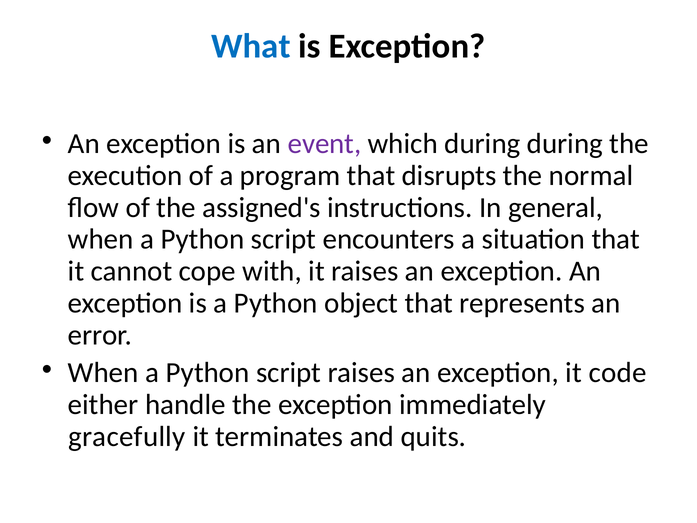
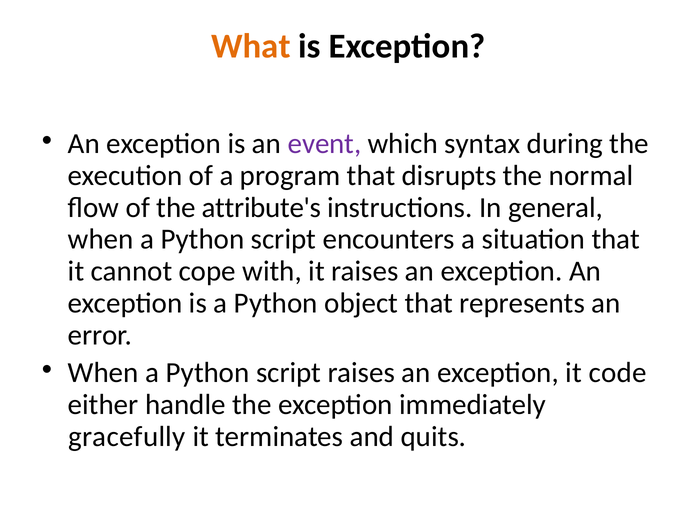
What colour: blue -> orange
which during: during -> syntax
assigned's: assigned's -> attribute's
